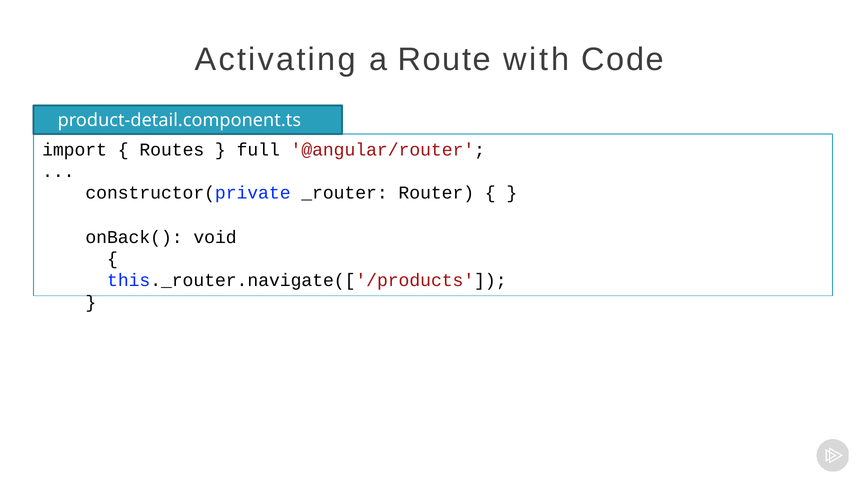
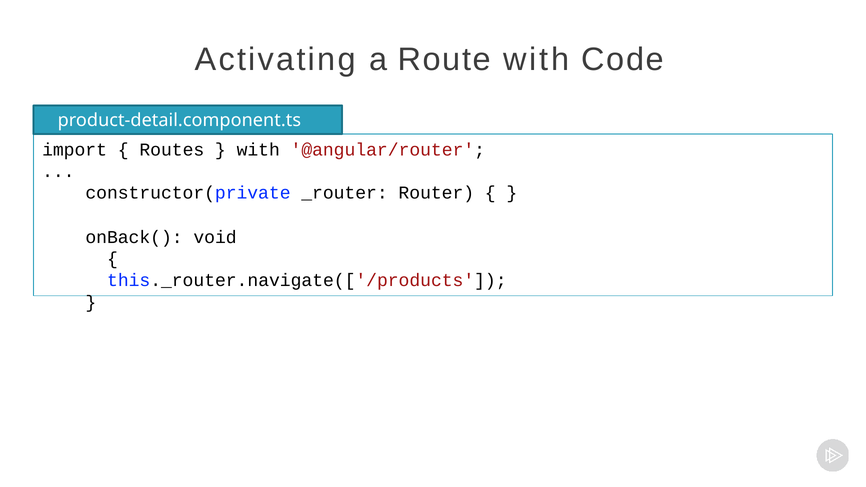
full at (258, 150): full -> with
